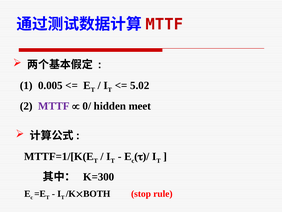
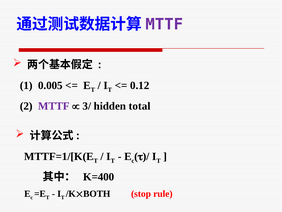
MTTF at (164, 24) colour: red -> purple
5.02: 5.02 -> 0.12
0/: 0/ -> 3/
meet: meet -> total
K=300: K=300 -> K=400
